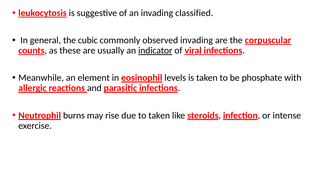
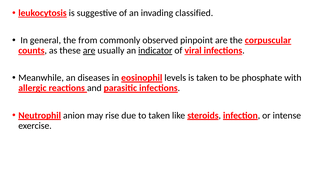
cubic: cubic -> from
observed invading: invading -> pinpoint
are at (89, 51) underline: none -> present
element: element -> diseases
burns: burns -> anion
